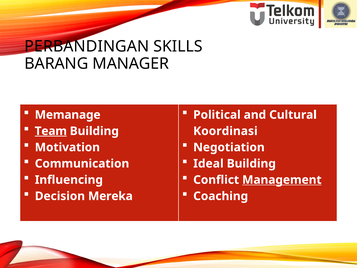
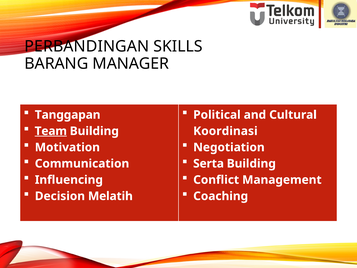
Memanage: Memanage -> Tanggapan
Ideal: Ideal -> Serta
Management underline: present -> none
Mereka: Mereka -> Melatih
